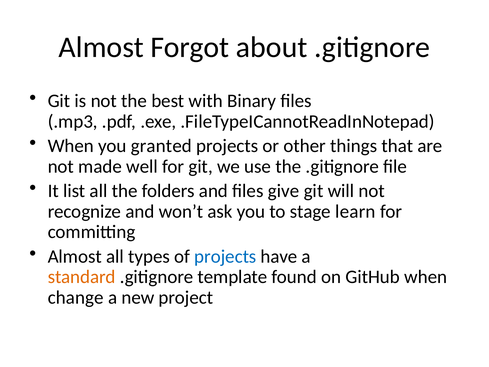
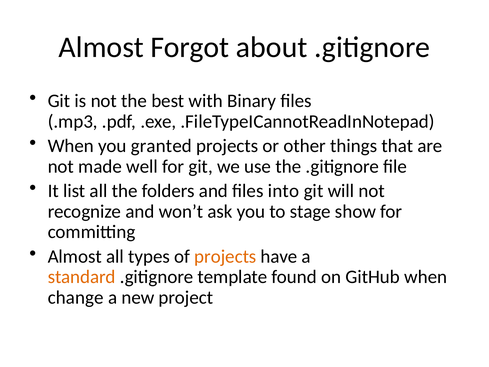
give: give -> into
learn: learn -> show
projects at (225, 256) colour: blue -> orange
